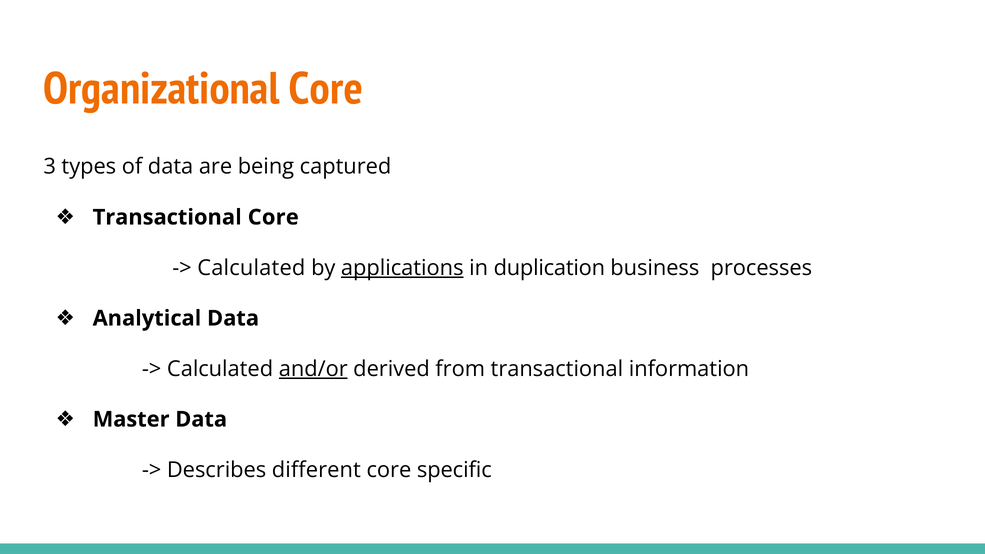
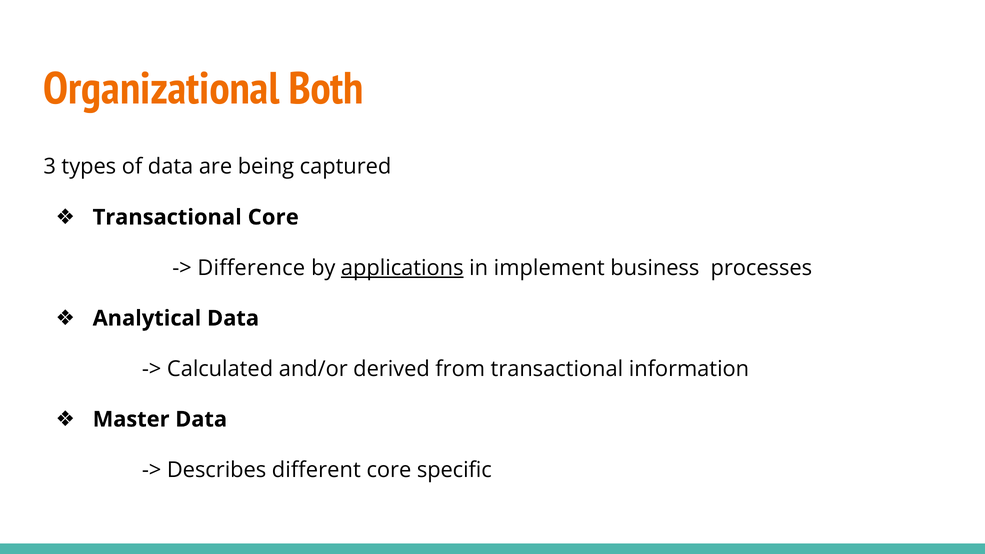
Organizational Core: Core -> Both
Calculated at (251, 268): Calculated -> Difference
duplication: duplication -> implement
and/or underline: present -> none
